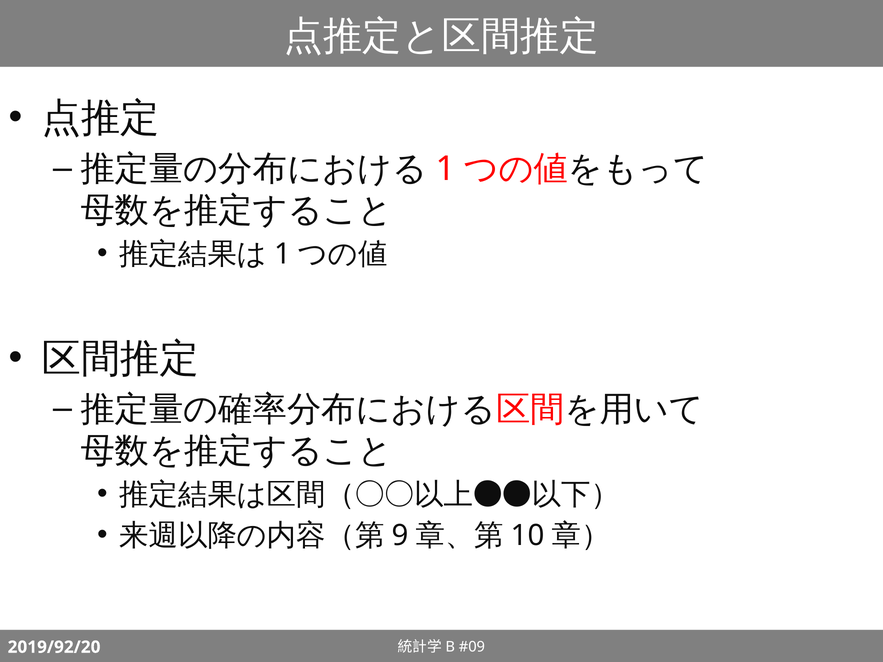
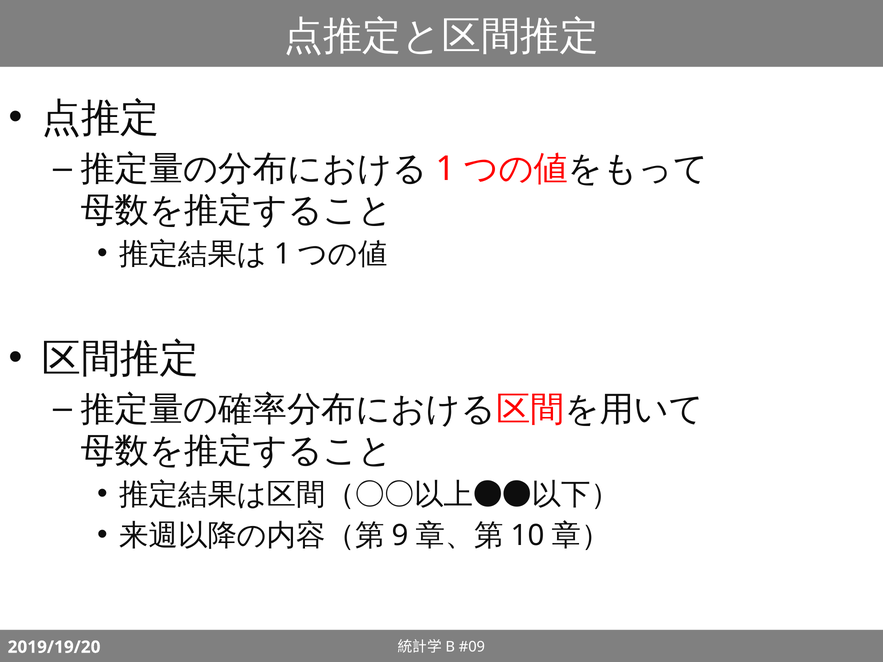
2019/92/20: 2019/92/20 -> 2019/19/20
